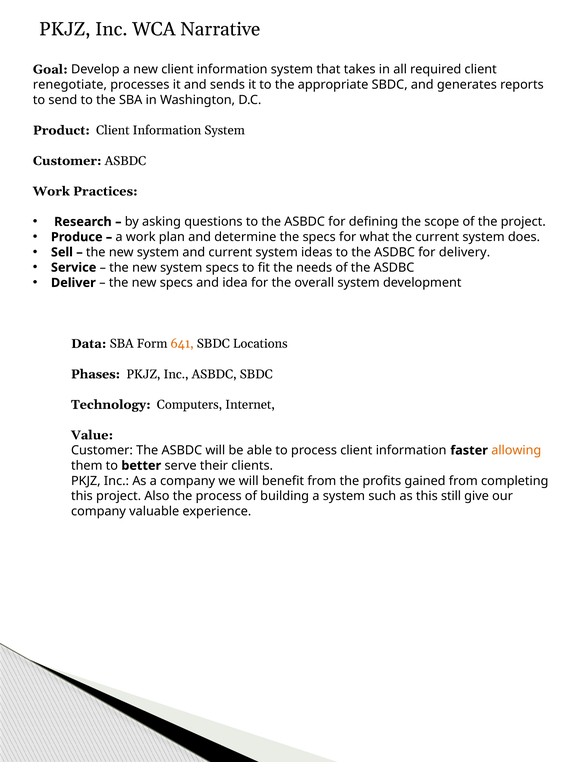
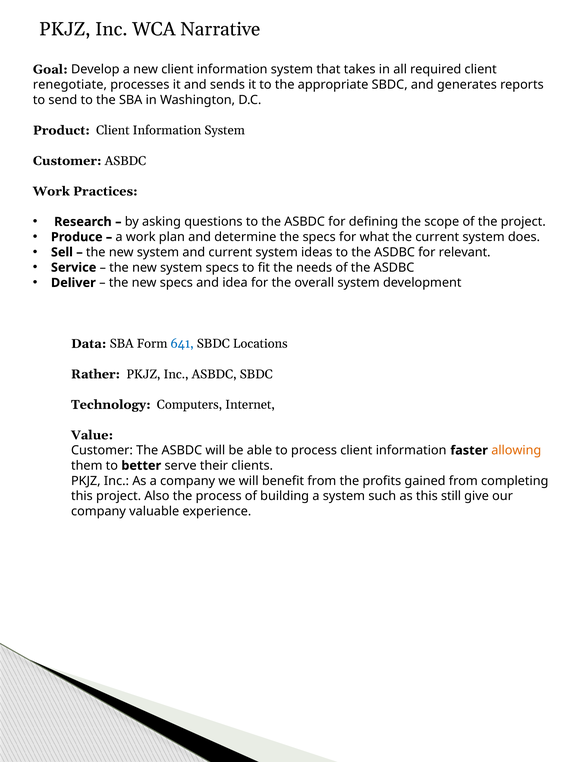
delivery: delivery -> relevant
641 colour: orange -> blue
Phases: Phases -> Rather
